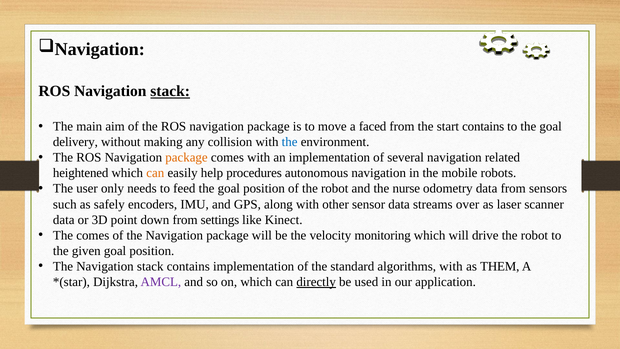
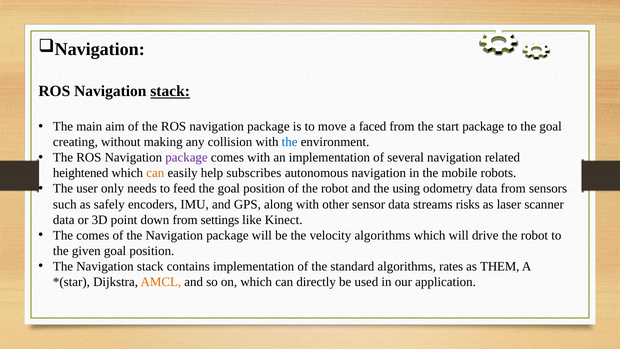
start contains: contains -> package
delivery: delivery -> creating
package at (187, 158) colour: orange -> purple
procedures: procedures -> subscribes
nurse: nurse -> using
over: over -> risks
velocity monitoring: monitoring -> algorithms
algorithms with: with -> rates
AMCL colour: purple -> orange
directly underline: present -> none
